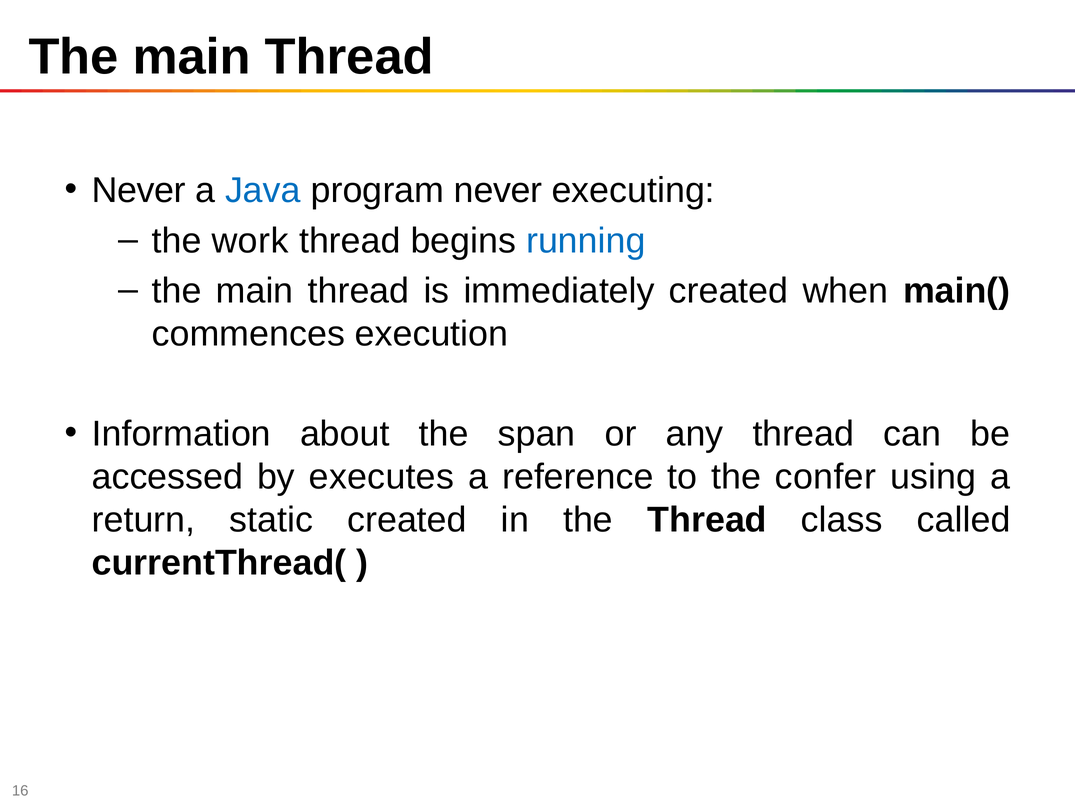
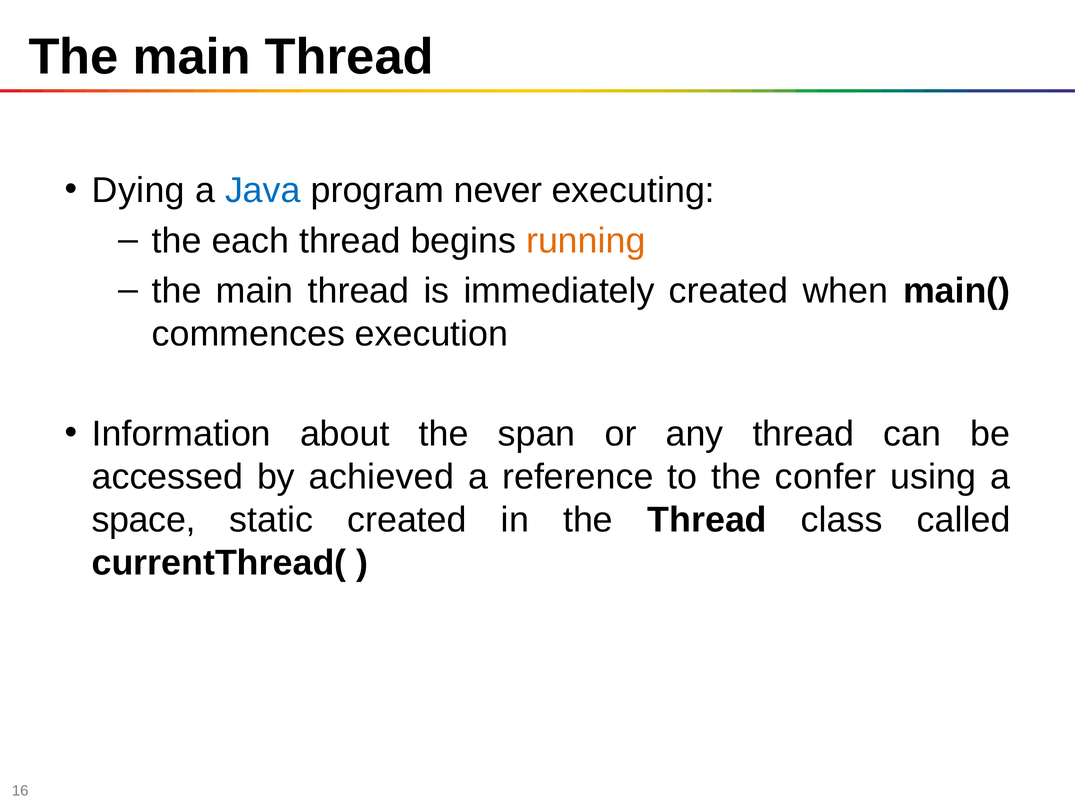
Never at (139, 191): Never -> Dying
work: work -> each
running colour: blue -> orange
executes: executes -> achieved
return: return -> space
